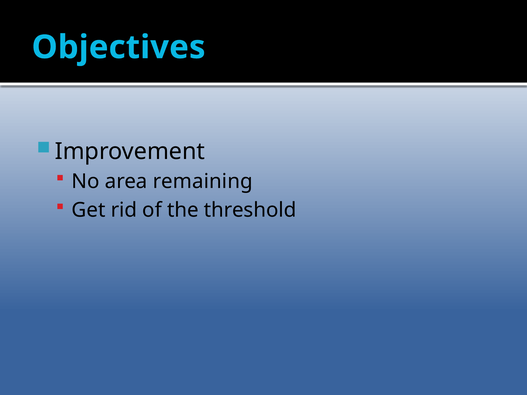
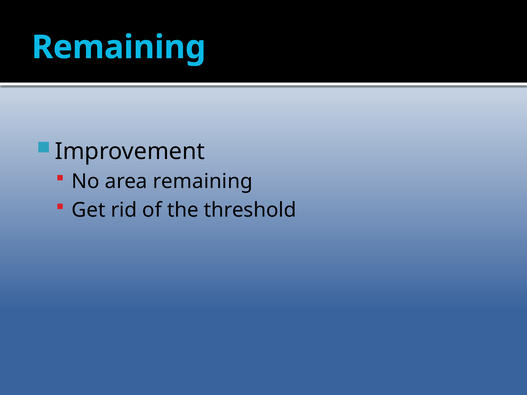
Objectives at (119, 47): Objectives -> Remaining
